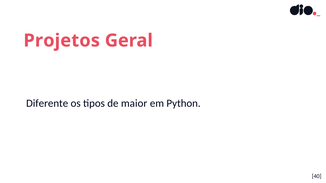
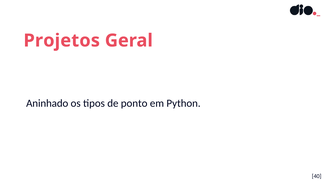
Diferente: Diferente -> Aninhado
maior: maior -> ponto
